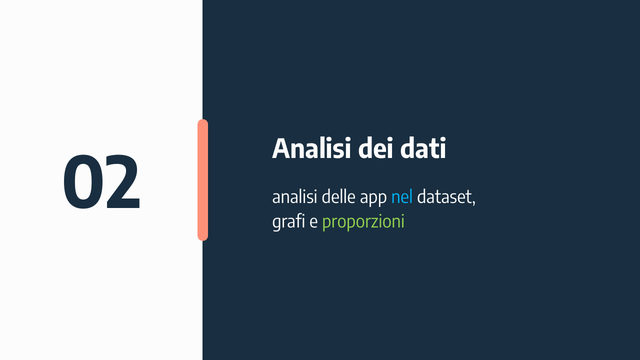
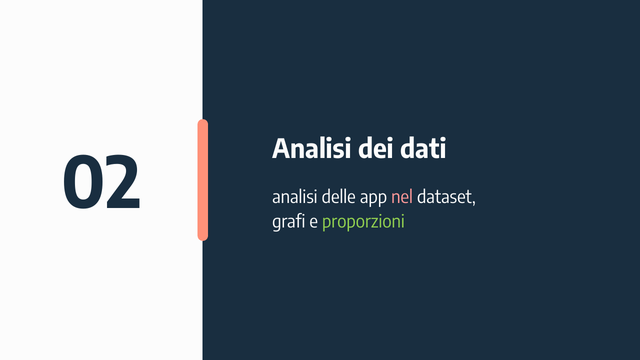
nel colour: light blue -> pink
